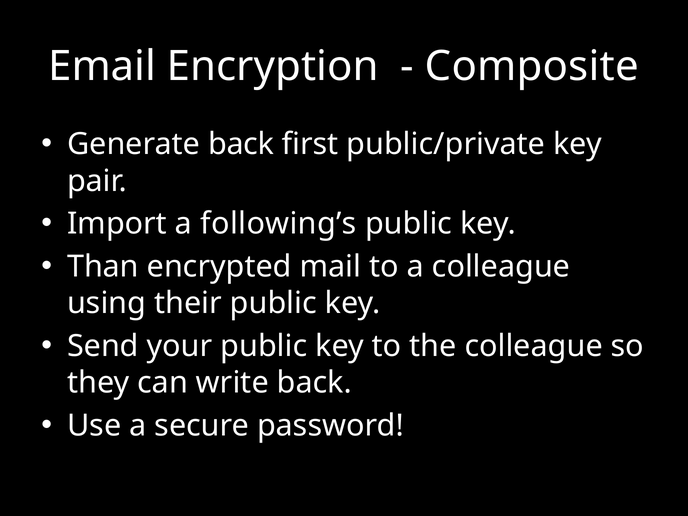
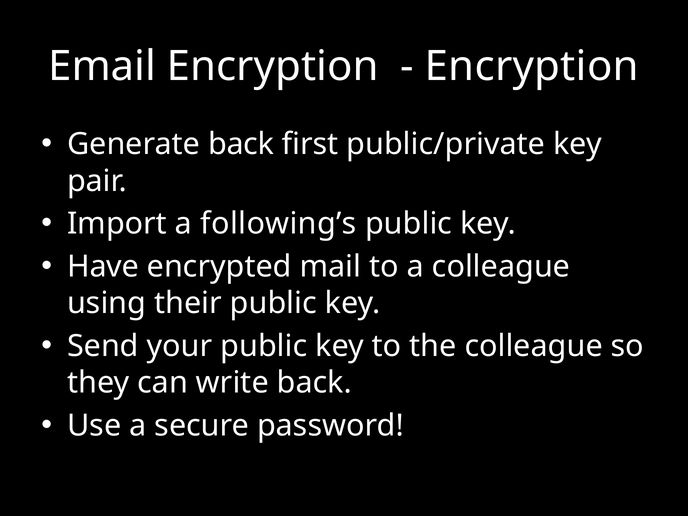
Composite at (532, 67): Composite -> Encryption
Than: Than -> Have
